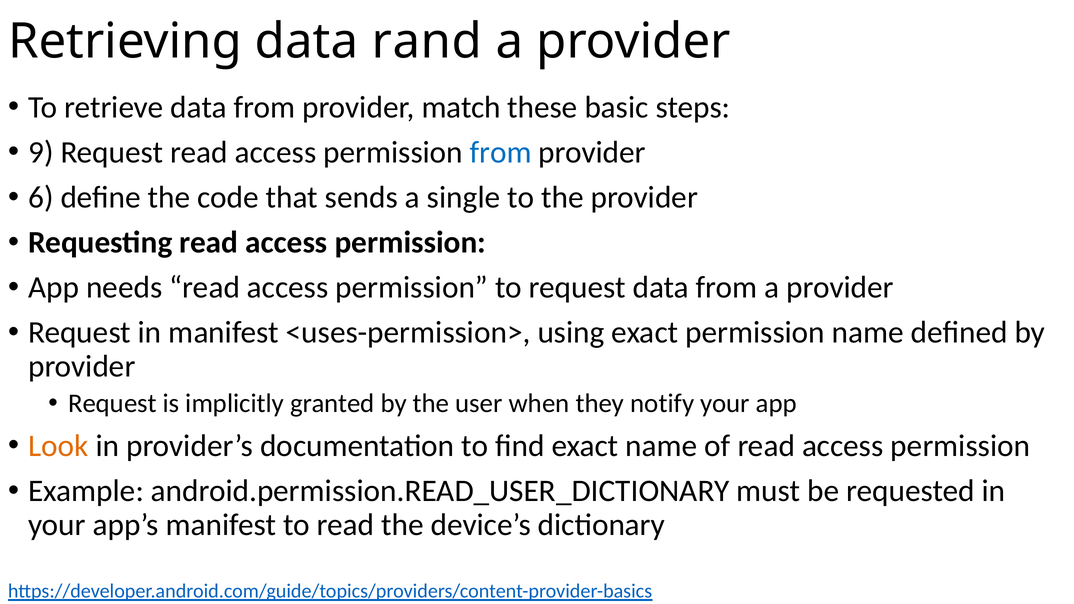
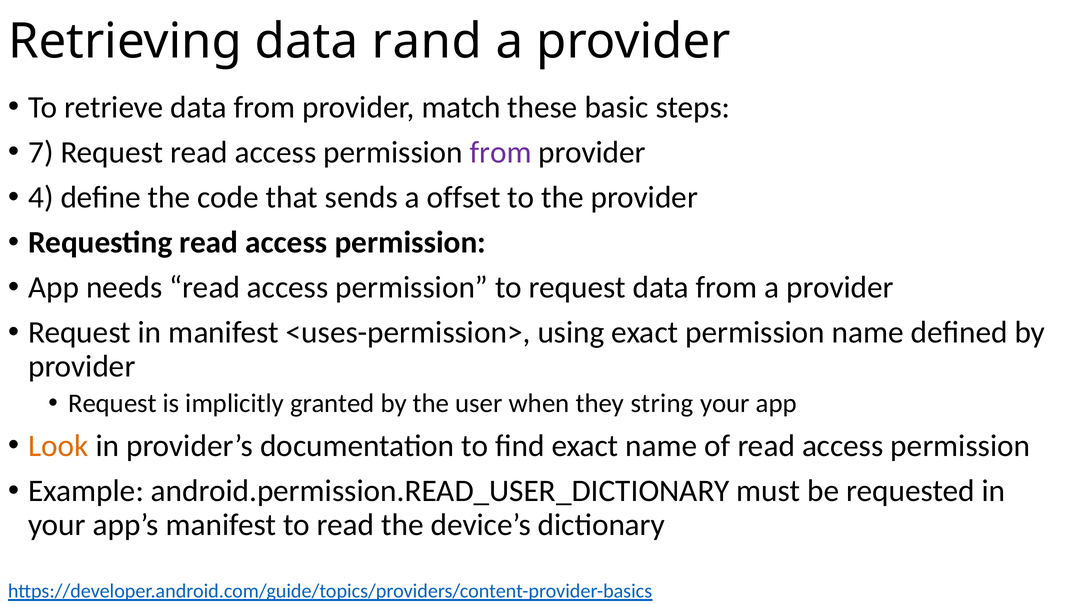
9: 9 -> 7
from at (501, 152) colour: blue -> purple
6: 6 -> 4
single: single -> offset
notify: notify -> string
